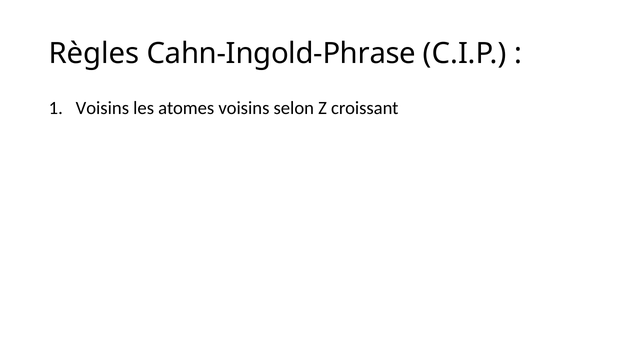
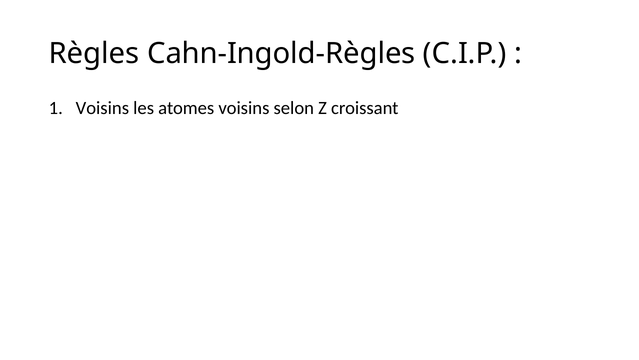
Cahn-Ingold-Phrase: Cahn-Ingold-Phrase -> Cahn-Ingold-Règles
